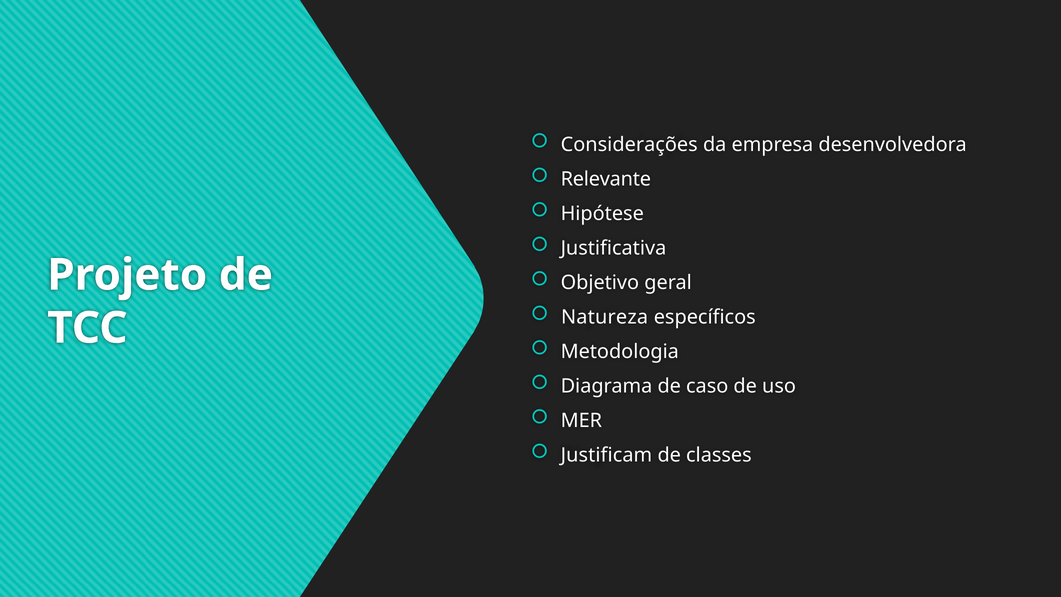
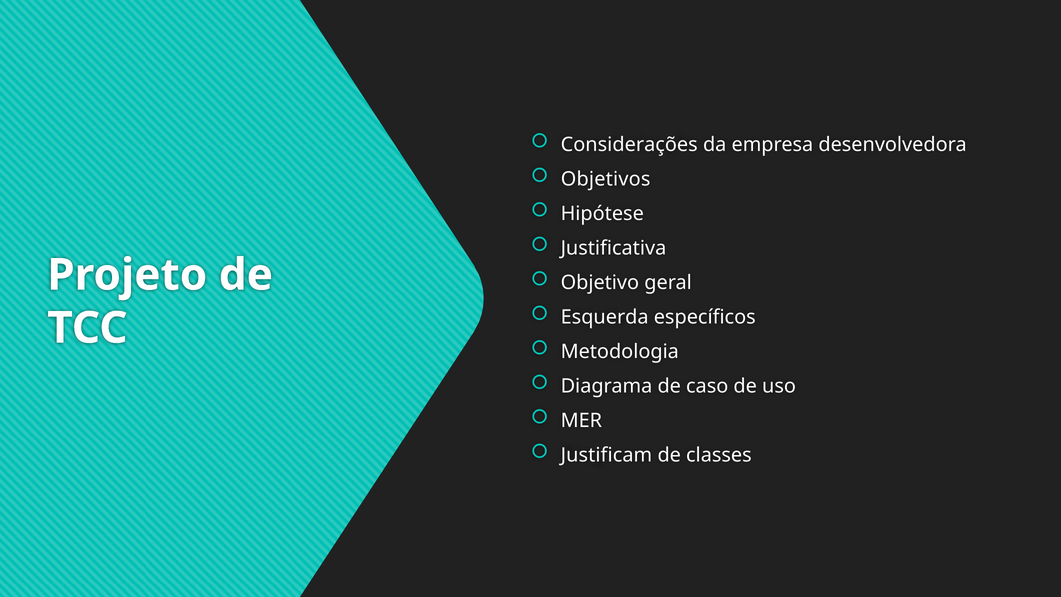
Relevante: Relevante -> Objetivos
Natureza: Natureza -> Esquerda
